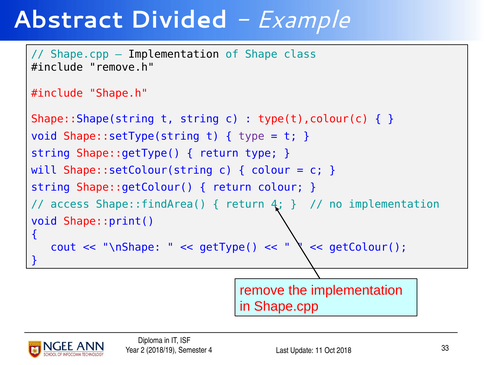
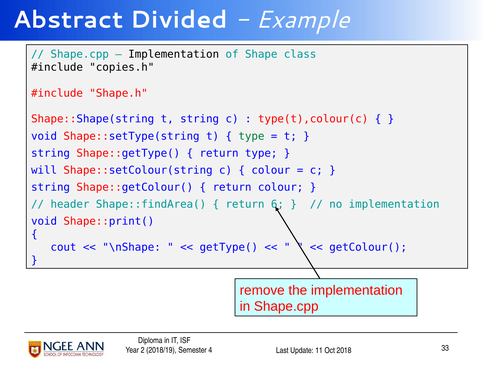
remove.h: remove.h -> copies.h
type at (251, 136) colour: purple -> green
access: access -> header
return 4: 4 -> 6
